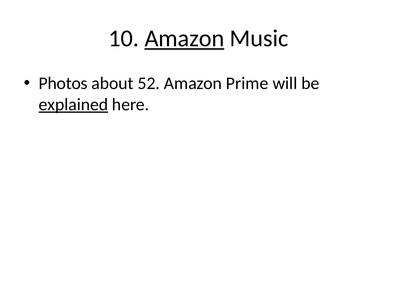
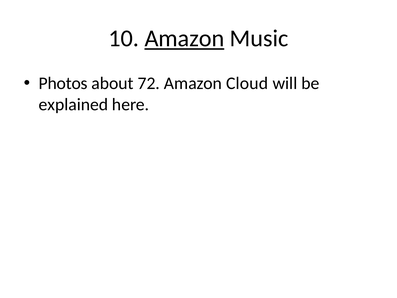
52: 52 -> 72
Prime: Prime -> Cloud
explained underline: present -> none
